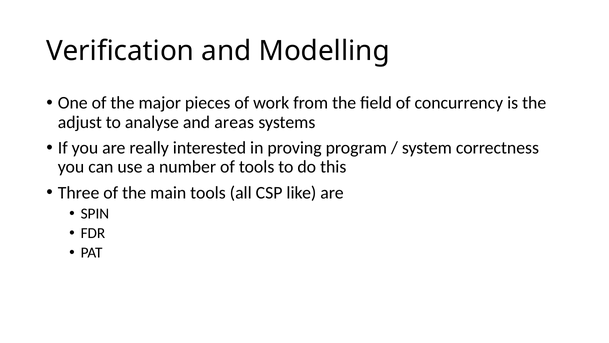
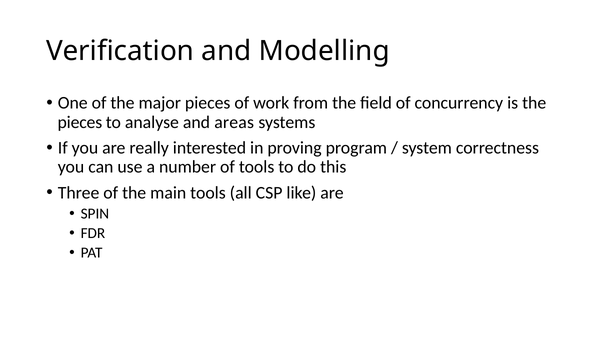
adjust at (80, 122): adjust -> pieces
